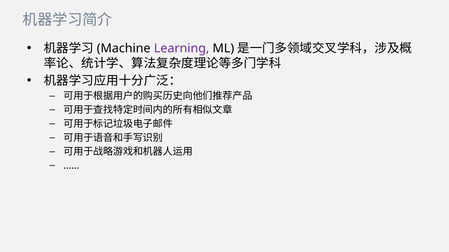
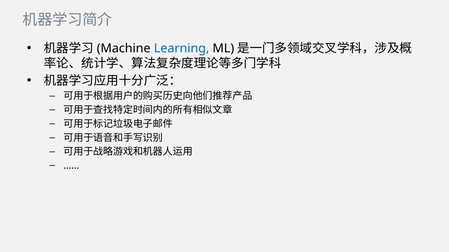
Learning colour: purple -> blue
